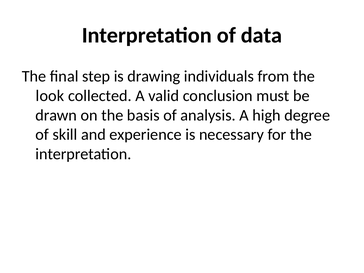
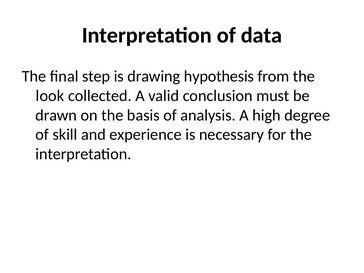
individuals: individuals -> hypothesis
